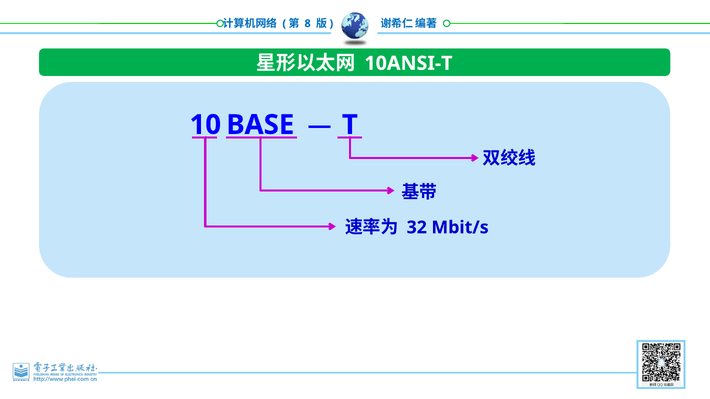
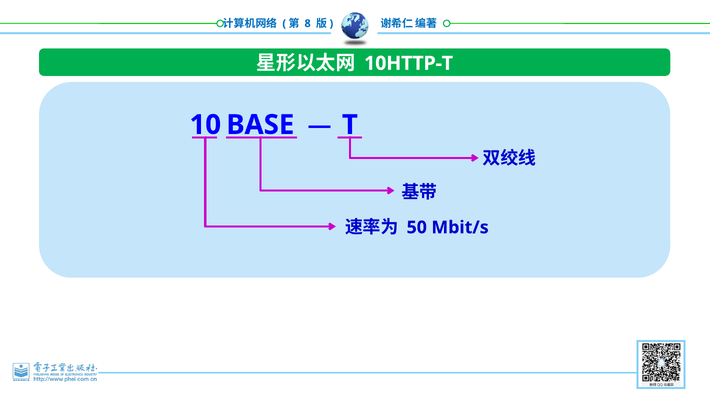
10ANSI-T: 10ANSI-T -> 10HTTP-T
32: 32 -> 50
